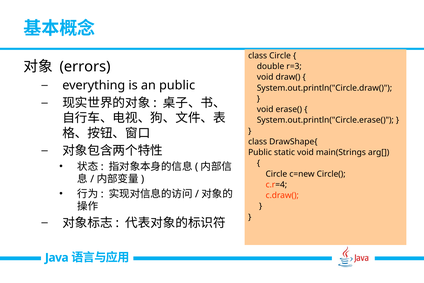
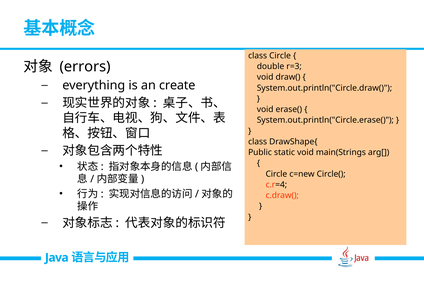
an public: public -> create
